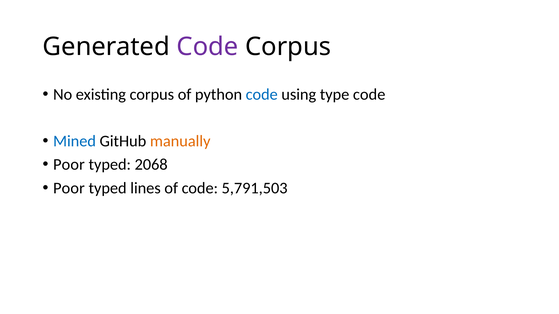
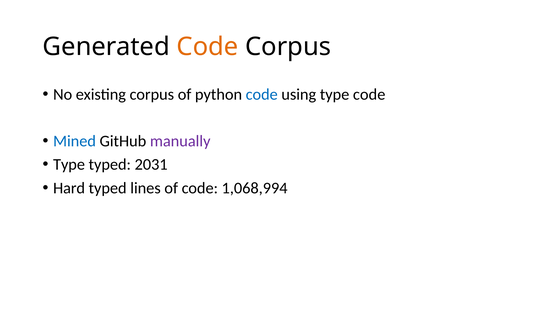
Code at (207, 47) colour: purple -> orange
manually colour: orange -> purple
Poor at (69, 165): Poor -> Type
2068: 2068 -> 2031
Poor at (69, 188): Poor -> Hard
5,791,503: 5,791,503 -> 1,068,994
